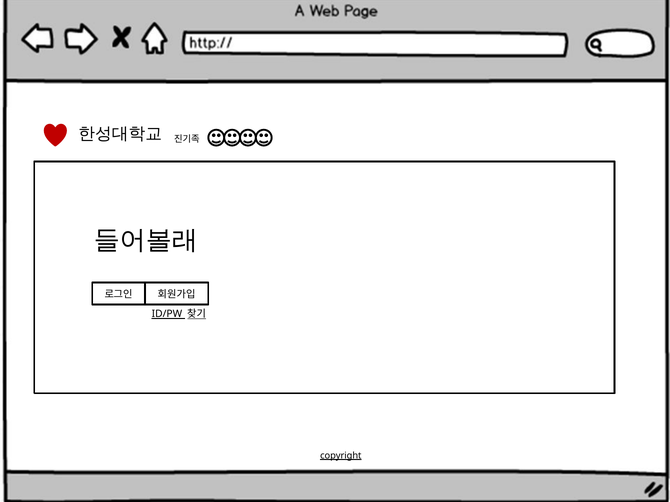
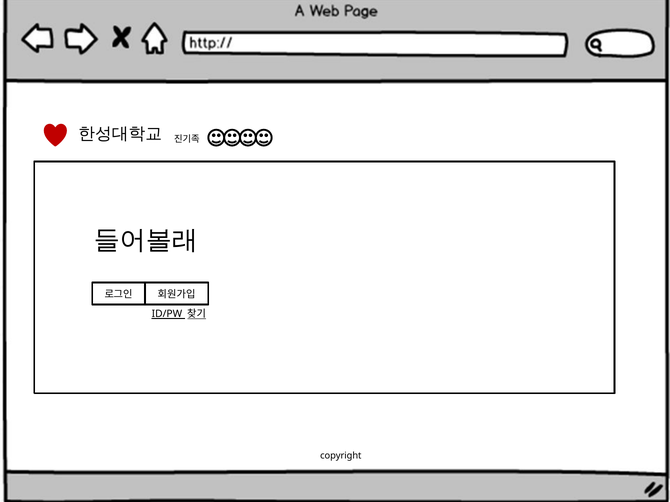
copyright underline: present -> none
